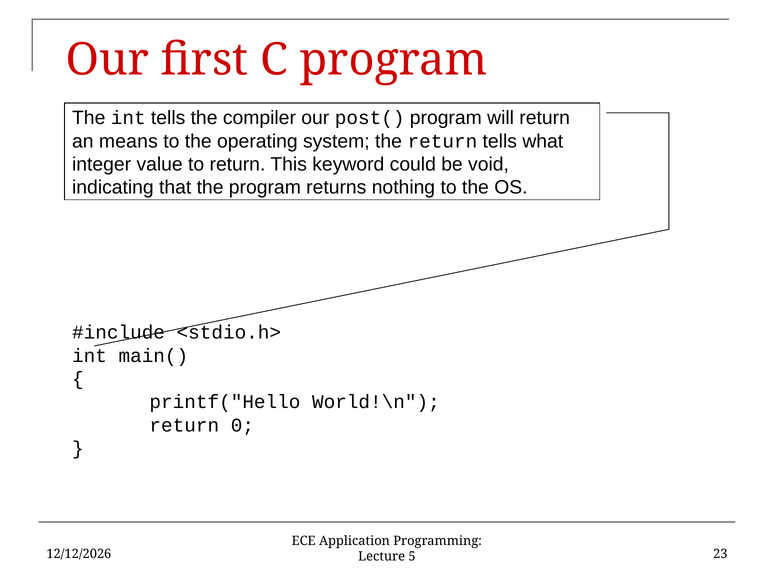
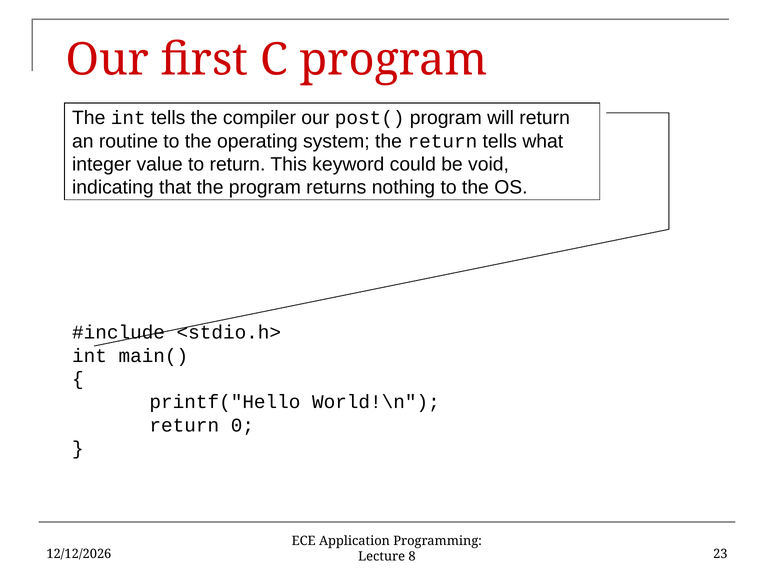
means: means -> routine
5: 5 -> 8
